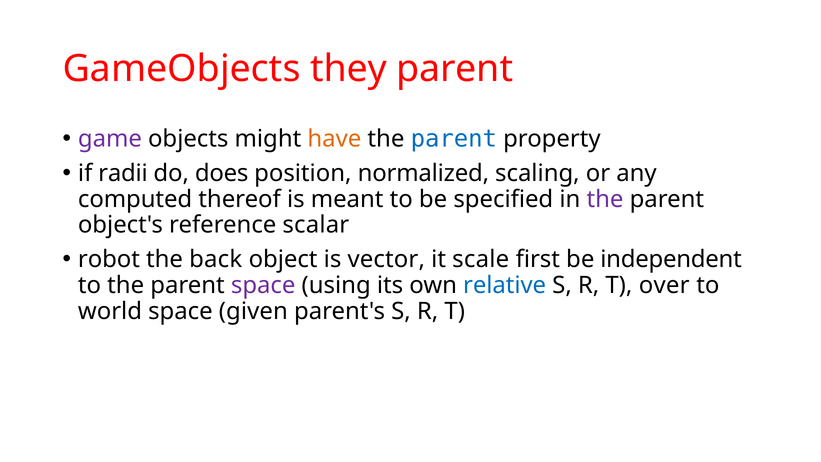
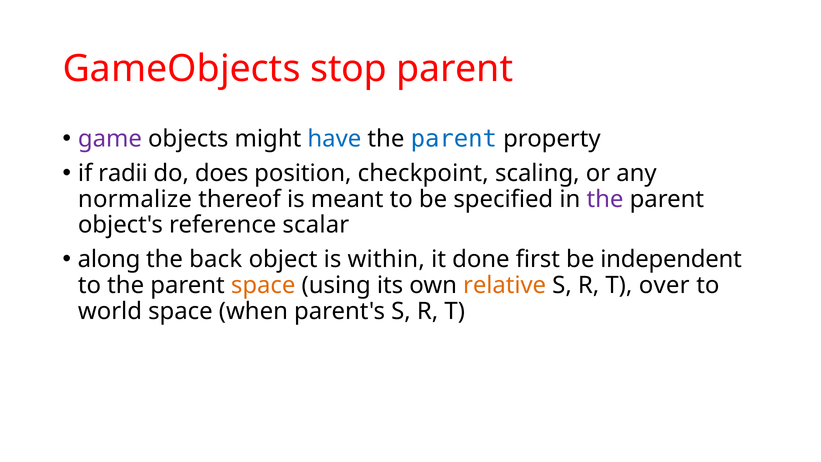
they: they -> stop
have colour: orange -> blue
normalized: normalized -> checkpoint
computed: computed -> normalize
robot: robot -> along
vector: vector -> within
scale: scale -> done
space at (263, 285) colour: purple -> orange
relative colour: blue -> orange
given: given -> when
